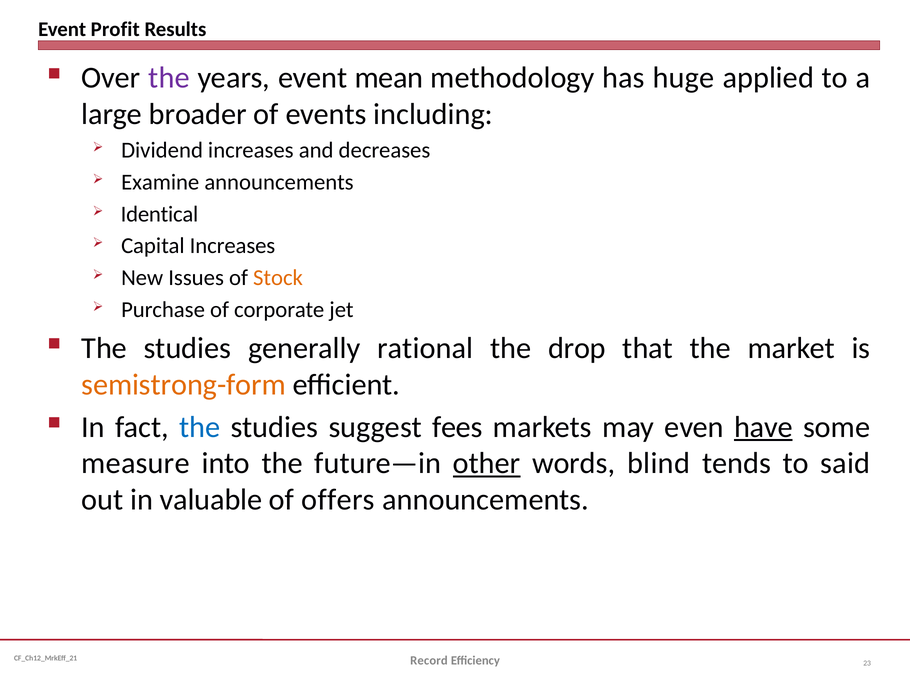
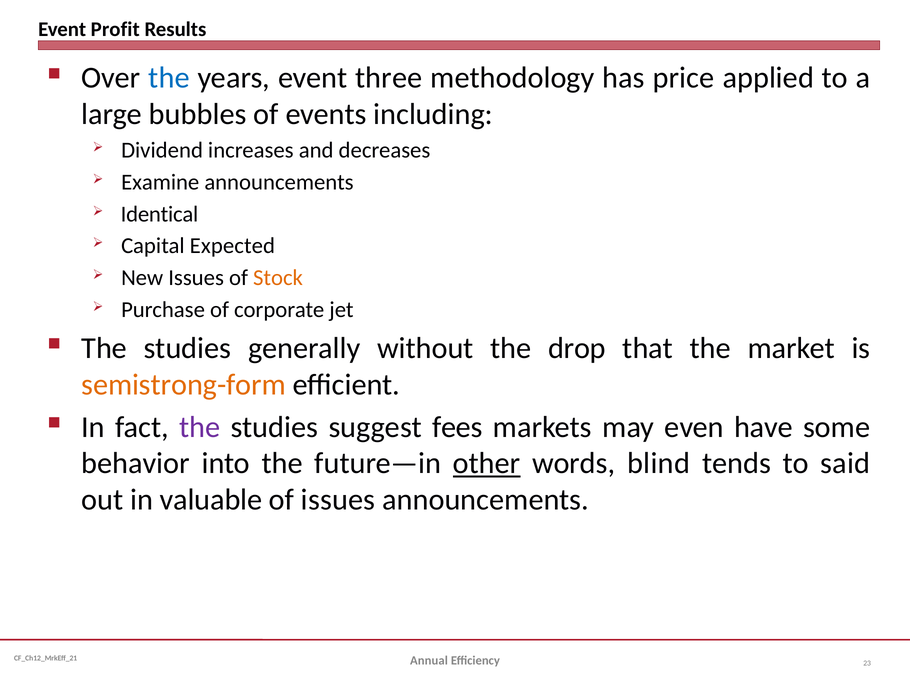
the at (169, 78) colour: purple -> blue
mean: mean -> three
huge: huge -> price
broader: broader -> bubbles
Capital Increases: Increases -> Expected
rational: rational -> without
the at (200, 427) colour: blue -> purple
have underline: present -> none
measure: measure -> behavior
of offers: offers -> issues
Record: Record -> Annual
